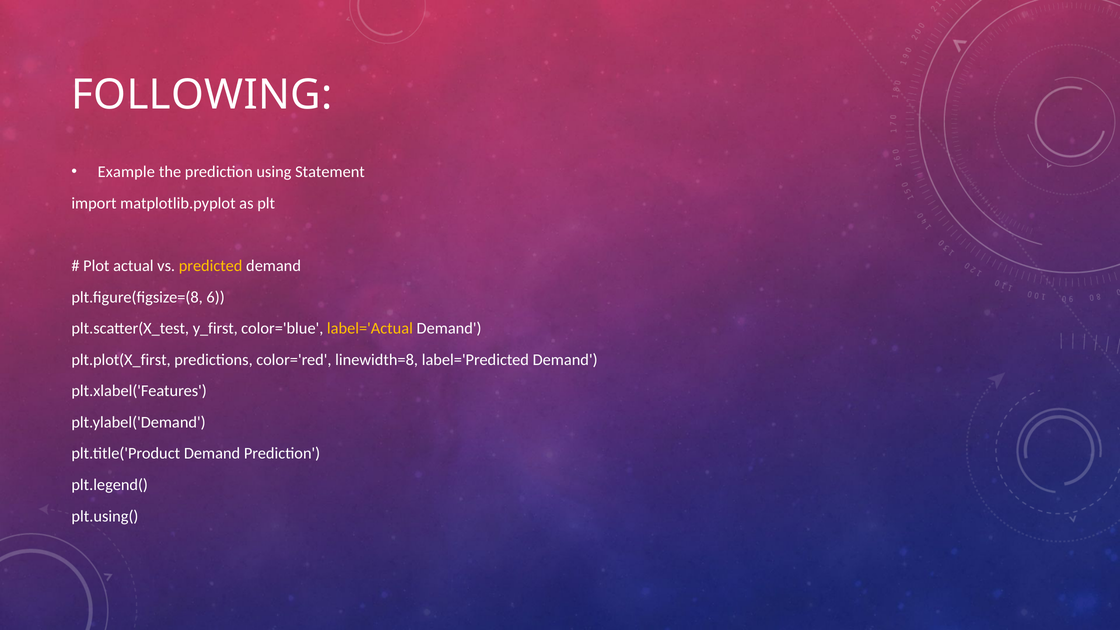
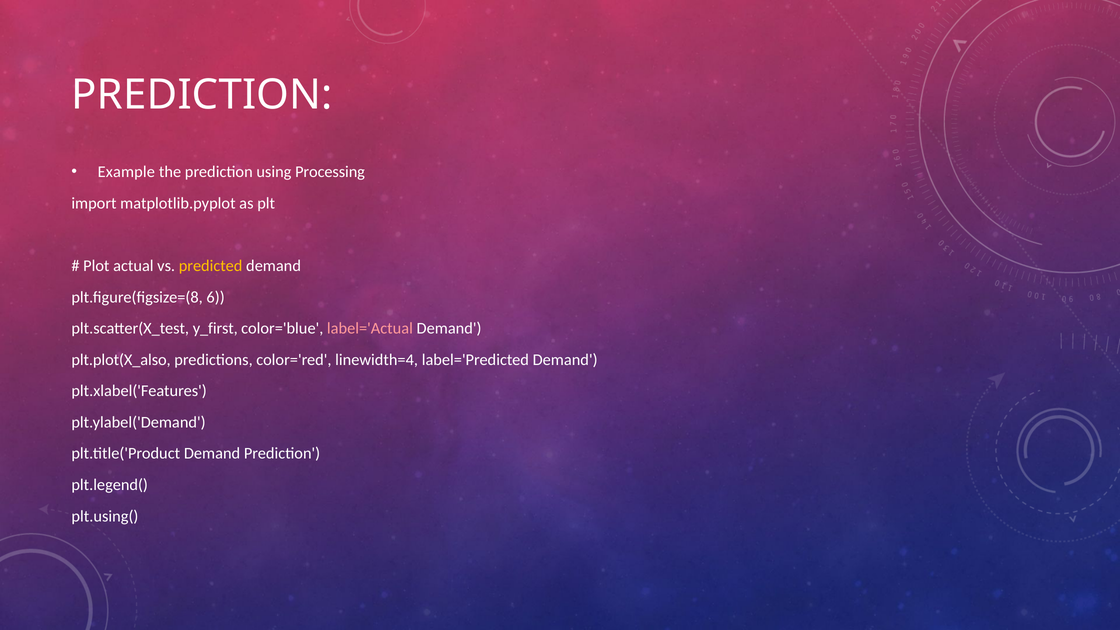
FOLLOWING at (202, 95): FOLLOWING -> PREDICTION
Statement: Statement -> Processing
label='Actual colour: yellow -> pink
plt.plot(X_first: plt.plot(X_first -> plt.plot(X_also
linewidth=8: linewidth=8 -> linewidth=4
